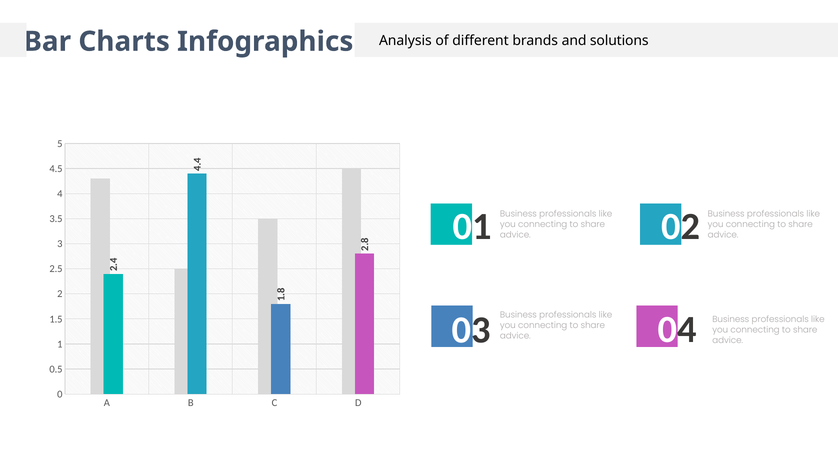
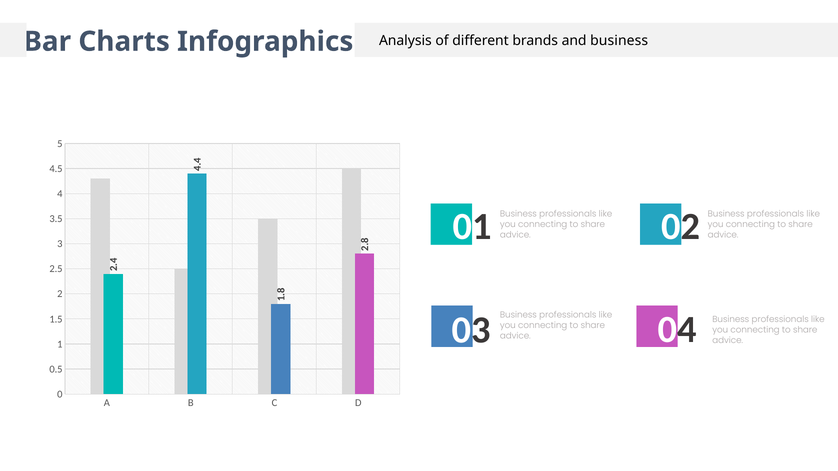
and solutions: solutions -> business
